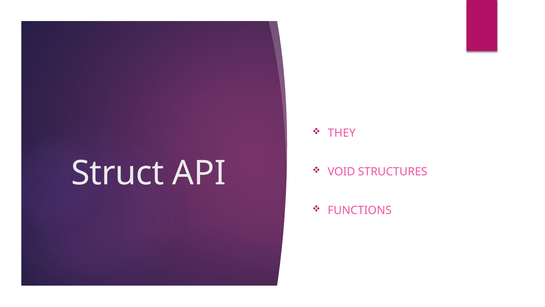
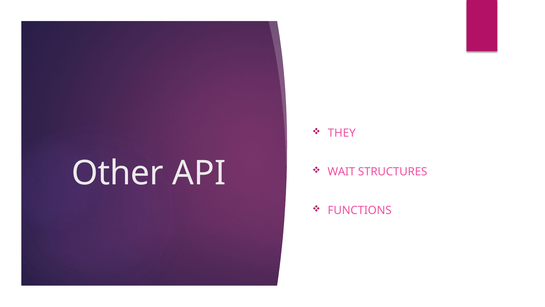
Struct: Struct -> Other
VOID: VOID -> WAIT
